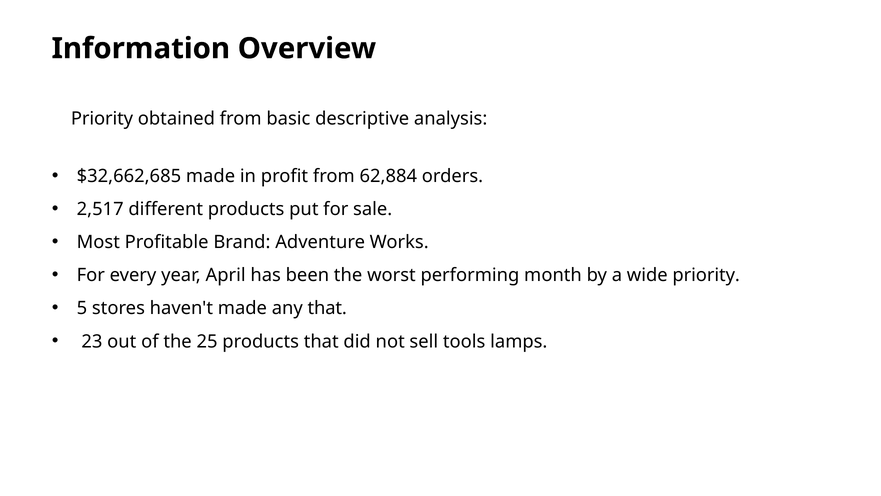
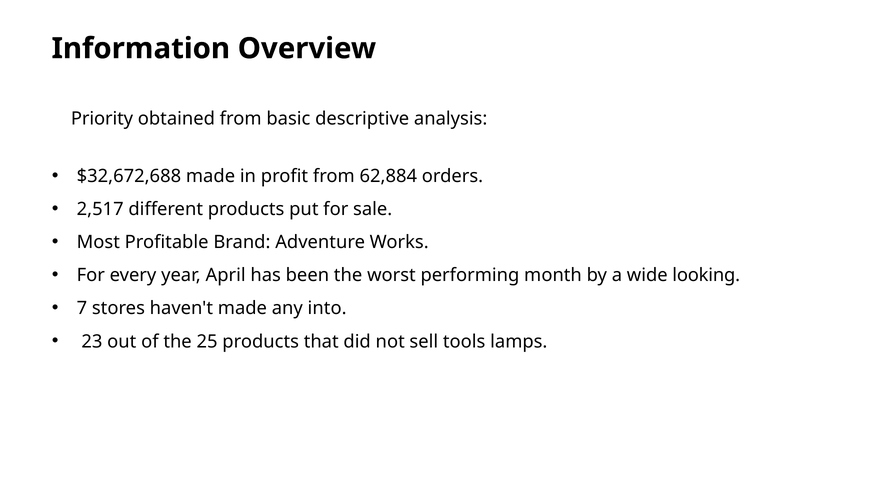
$32,662,685: $32,662,685 -> $32,672,688
wide priority: priority -> looking
5: 5 -> 7
any that: that -> into
